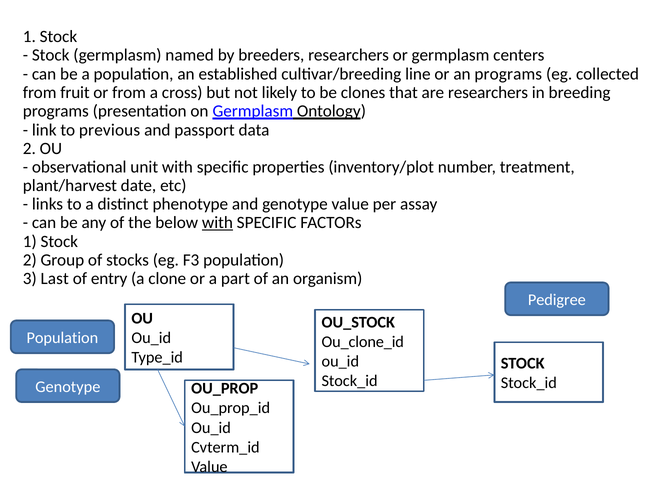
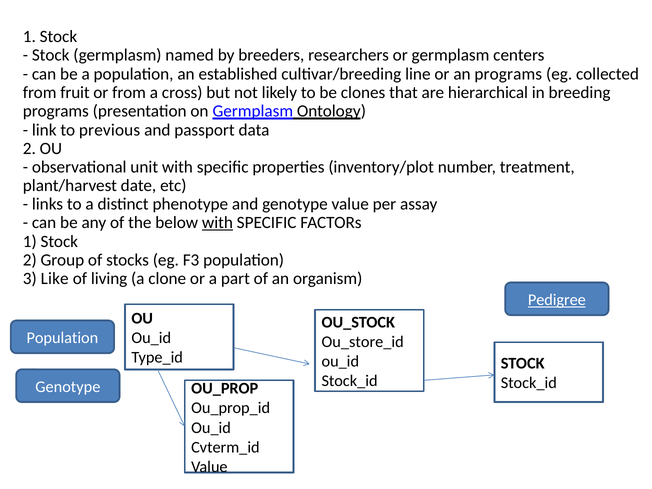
are researchers: researchers -> hierarchical
Last: Last -> Like
entry: entry -> living
Pedigree underline: none -> present
Ou_clone_id: Ou_clone_id -> Ou_store_id
